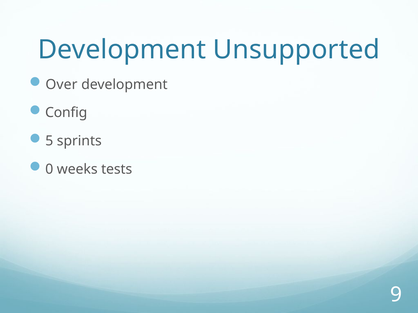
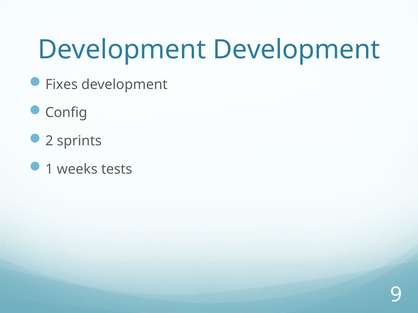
Development Unsupported: Unsupported -> Development
Over: Over -> Fixes
5: 5 -> 2
0: 0 -> 1
